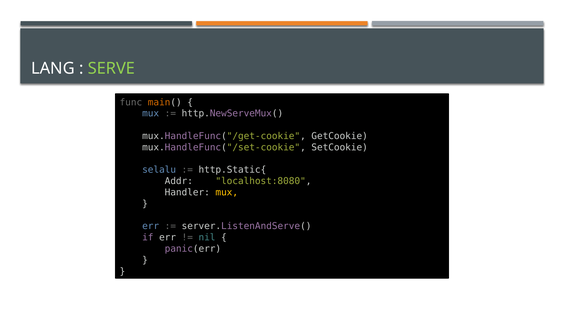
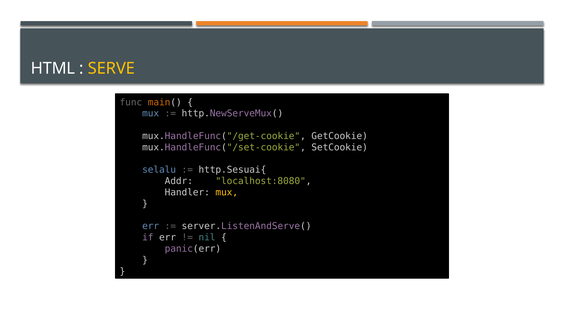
LANG: LANG -> HTML
SERVE colour: light green -> yellow
http.Static{: http.Static{ -> http.Sesuai{
